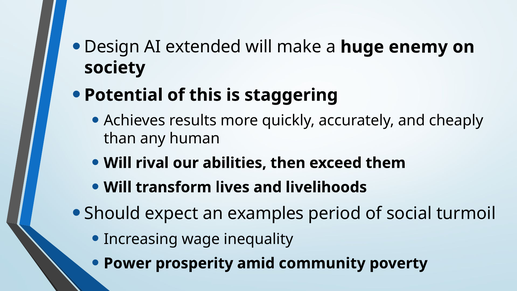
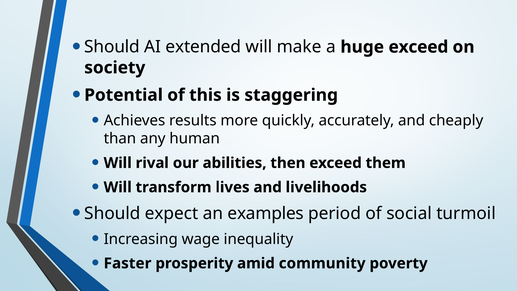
Design at (112, 47): Design -> Should
huge enemy: enemy -> exceed
Power: Power -> Faster
